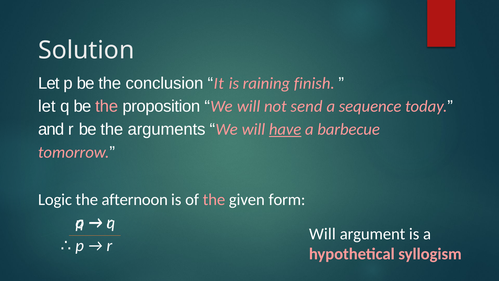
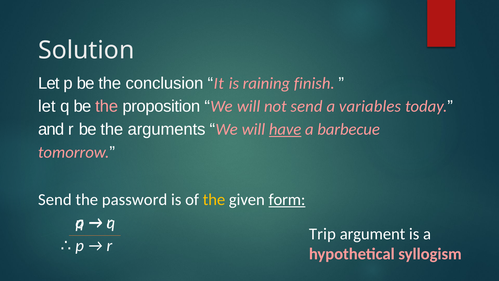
sequence: sequence -> variables
Logic at (55, 200): Logic -> Send
afternoon: afternoon -> password
the at (214, 200) colour: pink -> yellow
form underline: none -> present
Will at (322, 234): Will -> Trip
